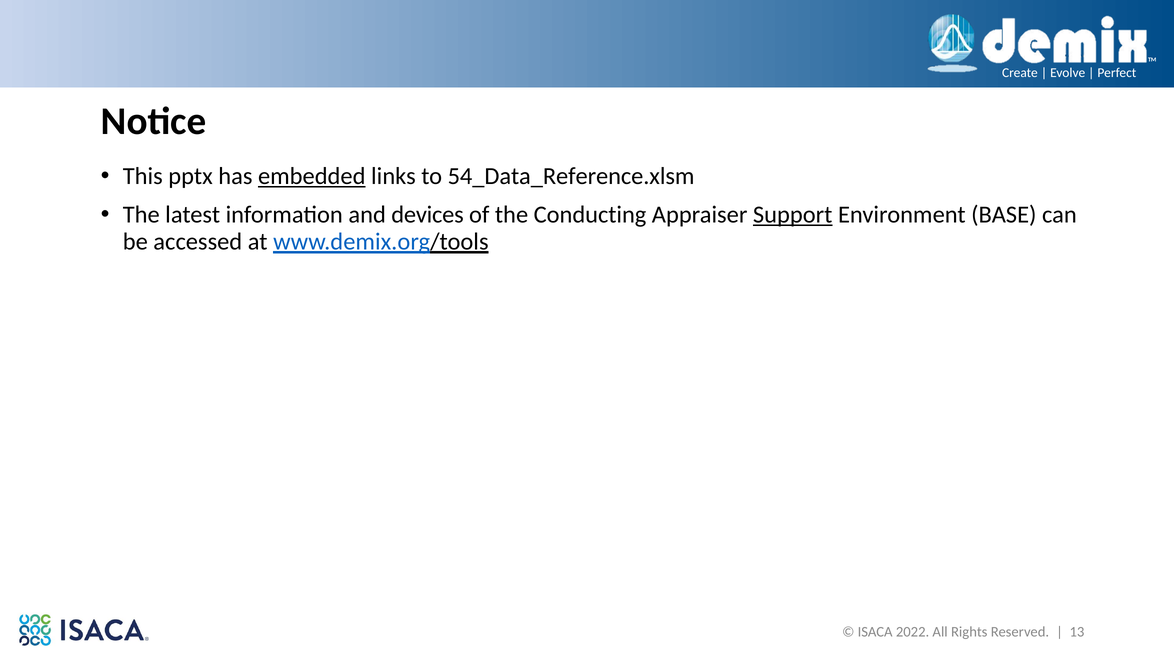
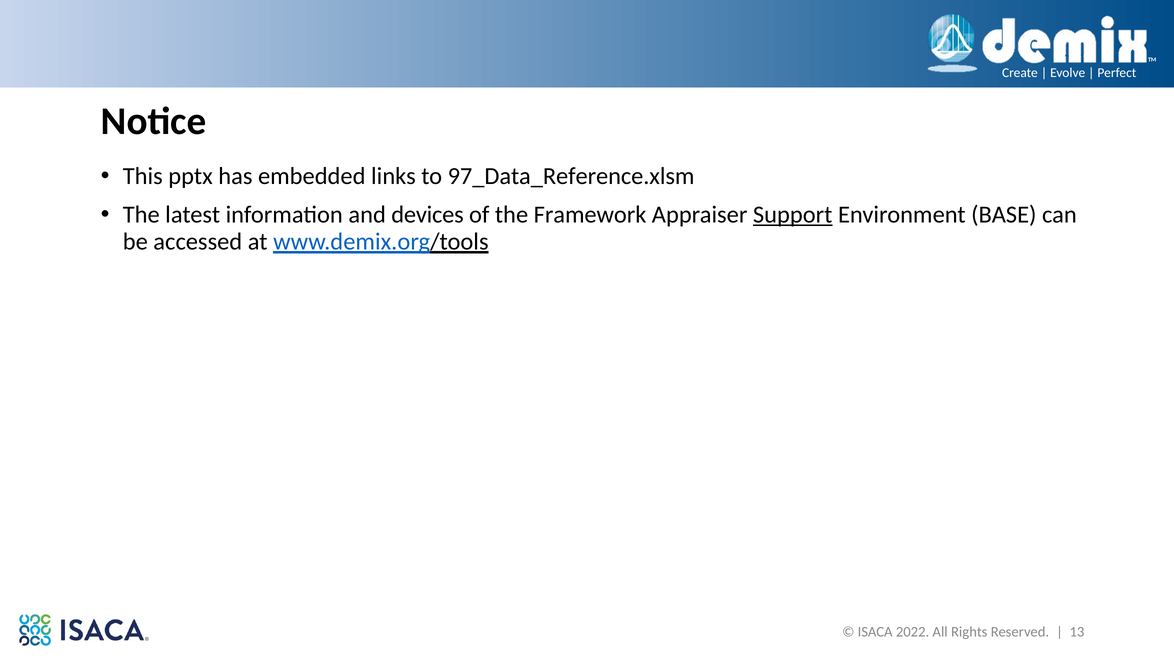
embedded underline: present -> none
54_Data_Reference.xlsm: 54_Data_Reference.xlsm -> 97_Data_Reference.xlsm
Conducting: Conducting -> Framework
